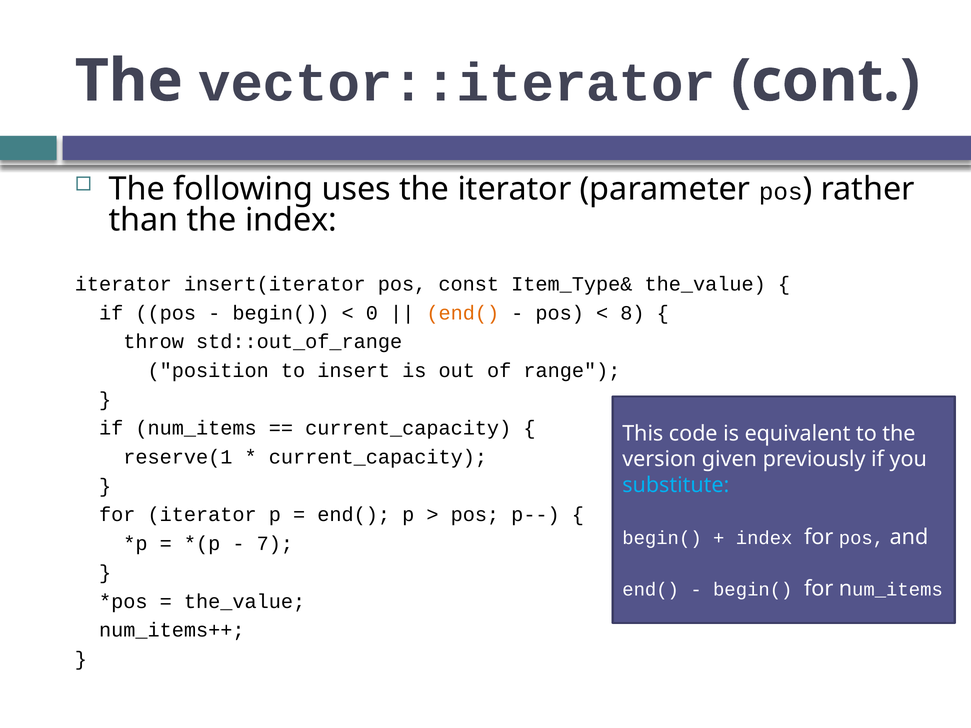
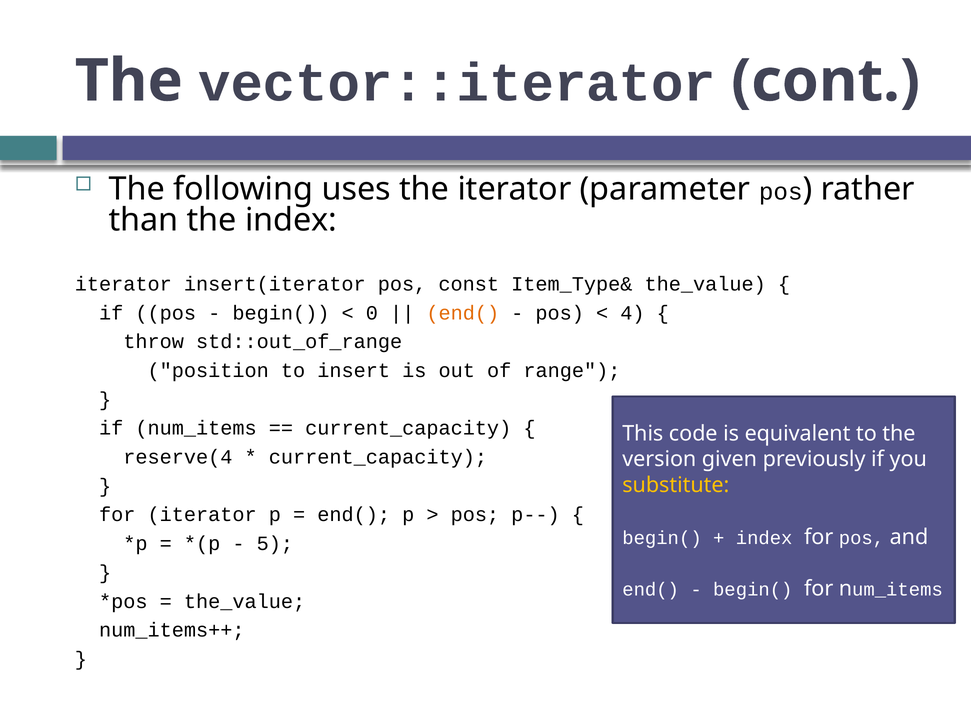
8: 8 -> 4
reserve(1: reserve(1 -> reserve(4
substitute colour: light blue -> yellow
7: 7 -> 5
